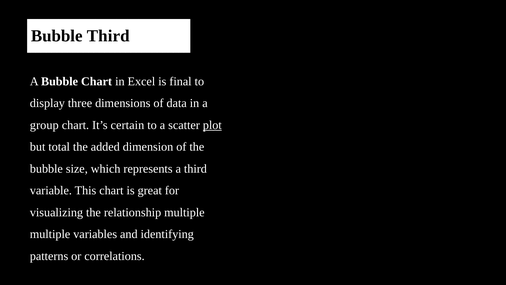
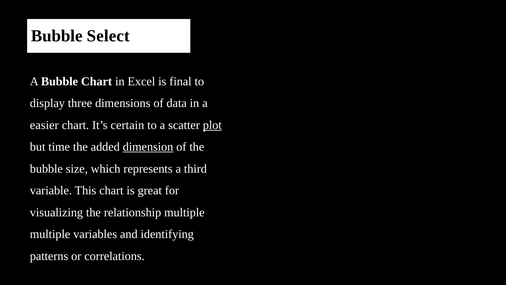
Bubble Third: Third -> Select
group: group -> easier
total: total -> time
dimension underline: none -> present
